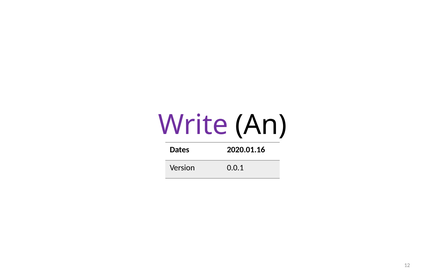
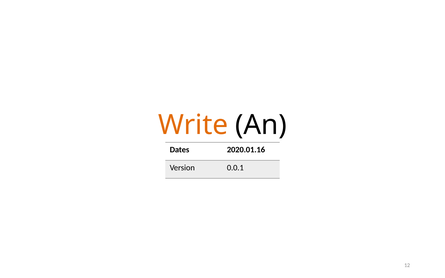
Write colour: purple -> orange
